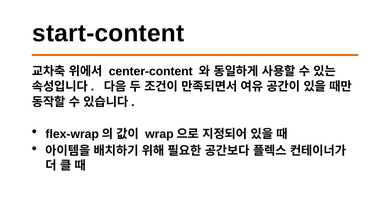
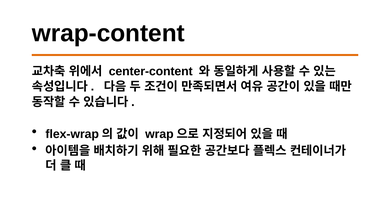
start-content: start-content -> wrap-content
